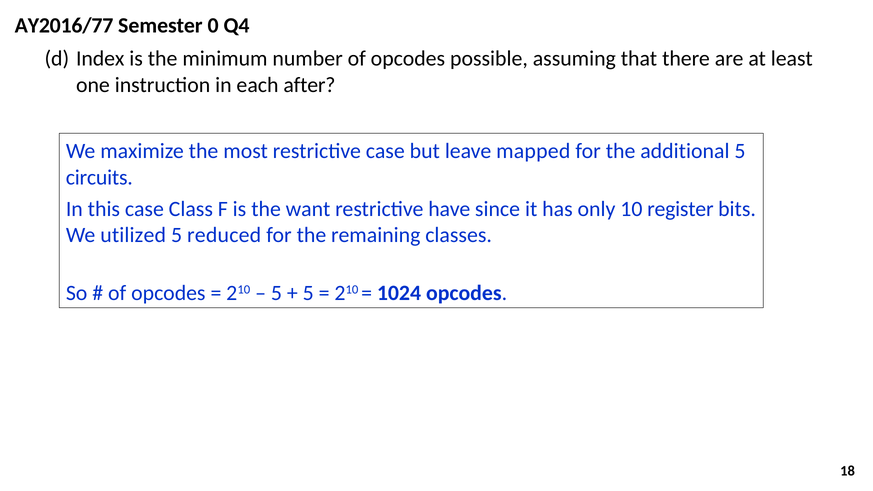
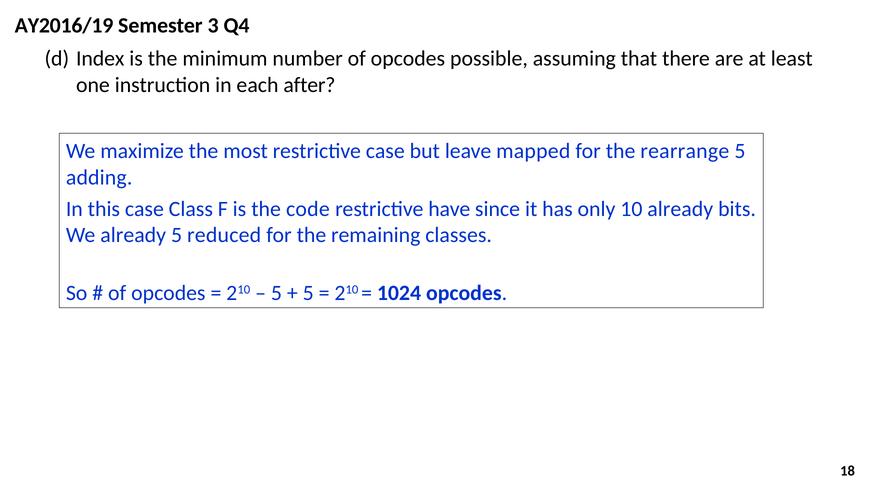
AY2016/77: AY2016/77 -> AY2016/19
0: 0 -> 3
additional: additional -> rearrange
circuits: circuits -> adding
want: want -> code
10 register: register -> already
We utilized: utilized -> already
